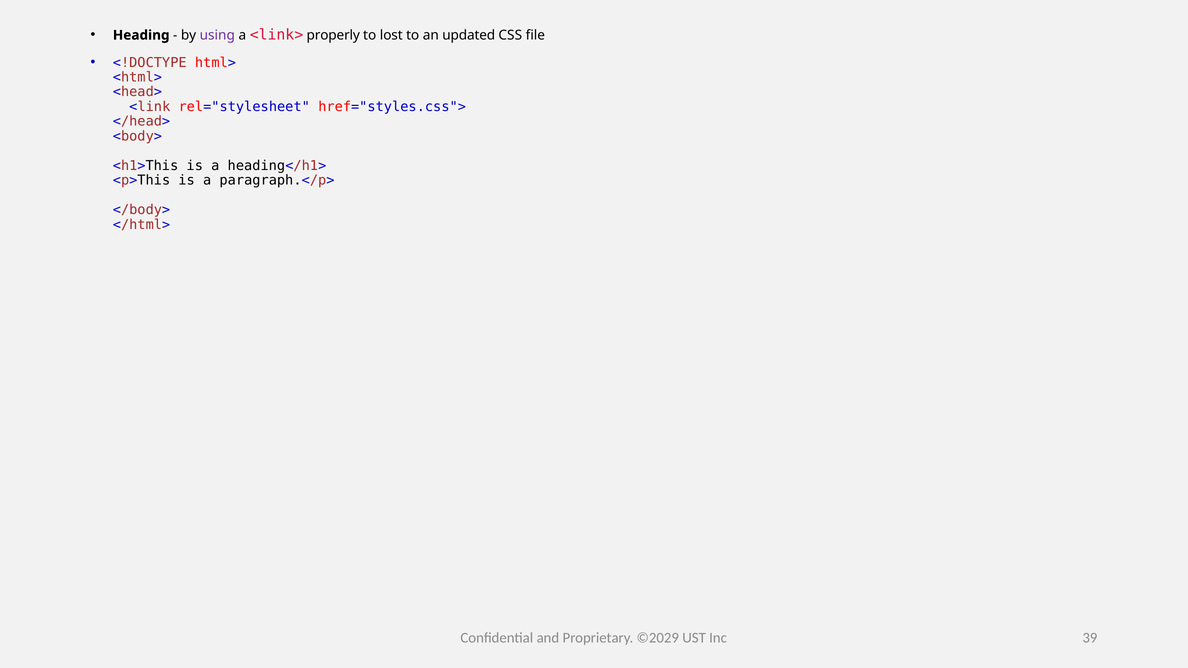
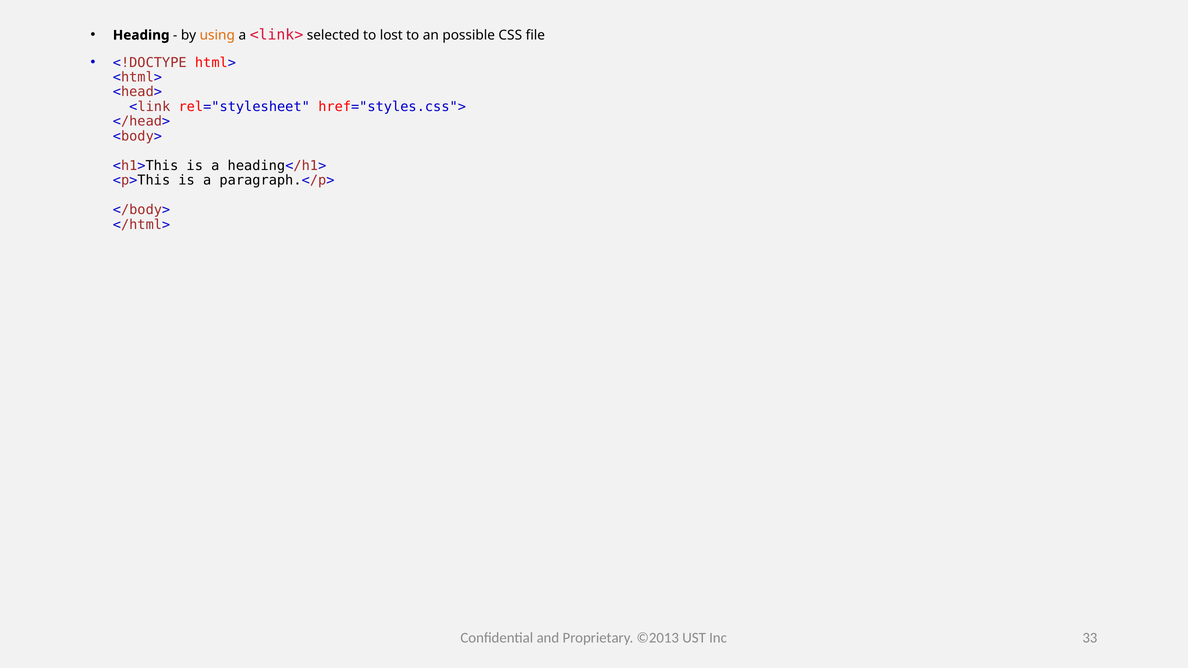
using colour: purple -> orange
properly: properly -> selected
updated: updated -> possible
©2029: ©2029 -> ©2013
39: 39 -> 33
